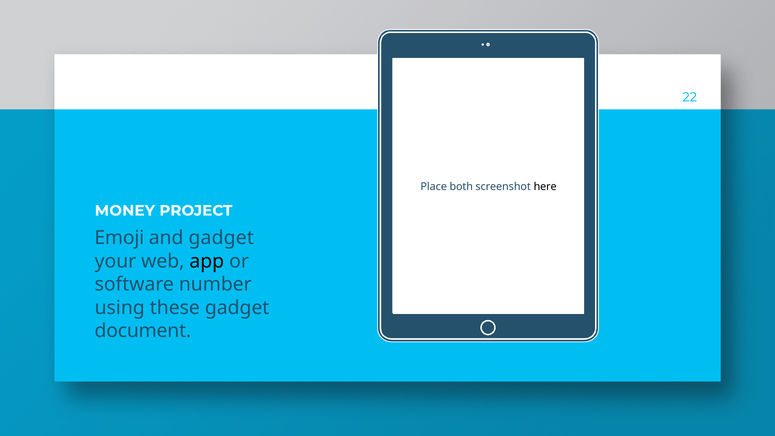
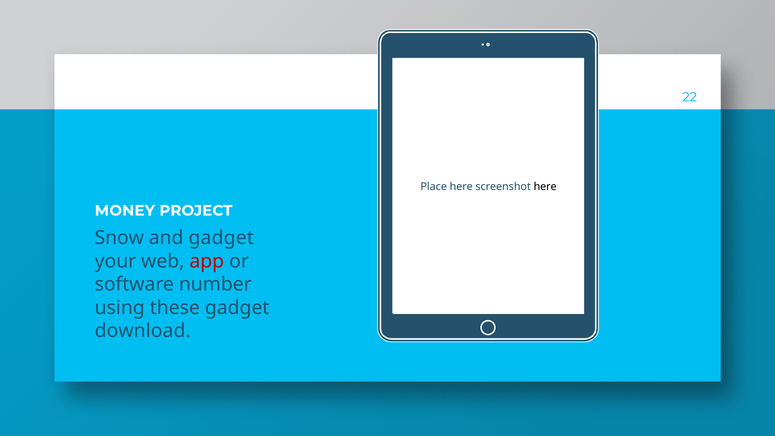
Place both: both -> here
Emoji: Emoji -> Snow
app colour: black -> red
document: document -> download
